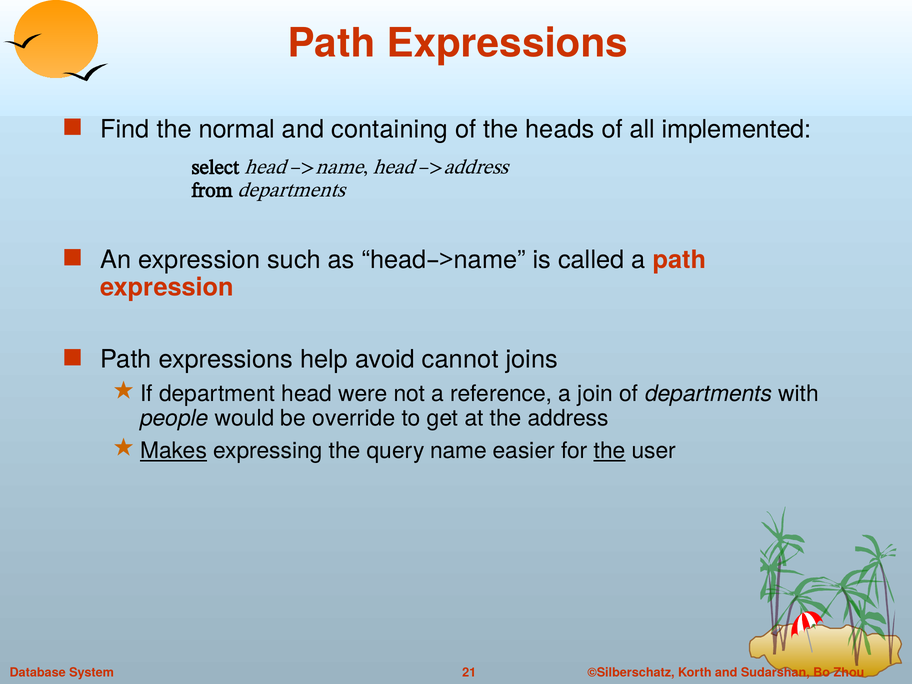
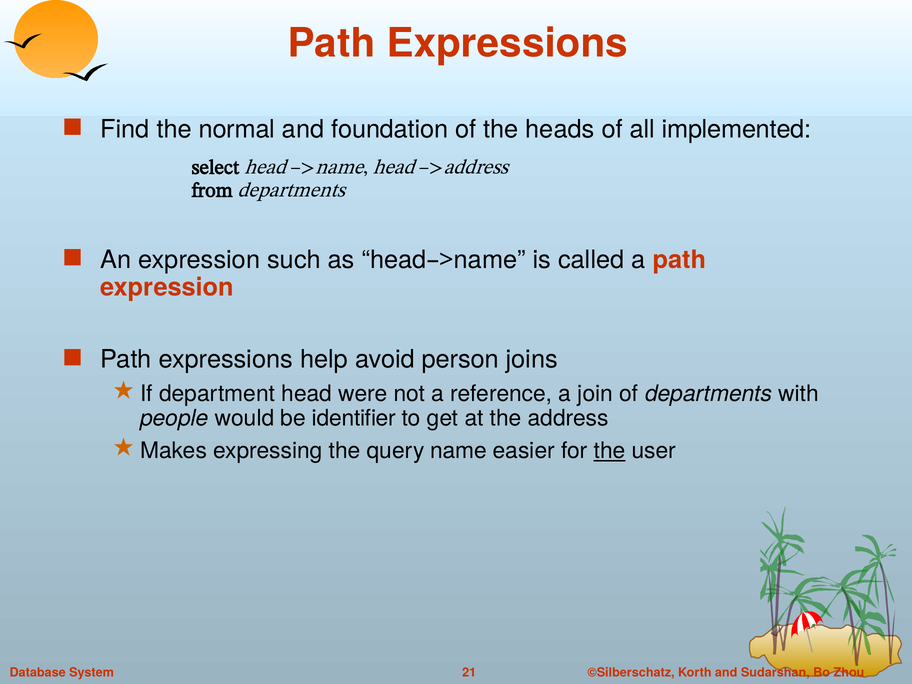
containing: containing -> foundation
cannot: cannot -> person
override: override -> identifier
Makes underline: present -> none
